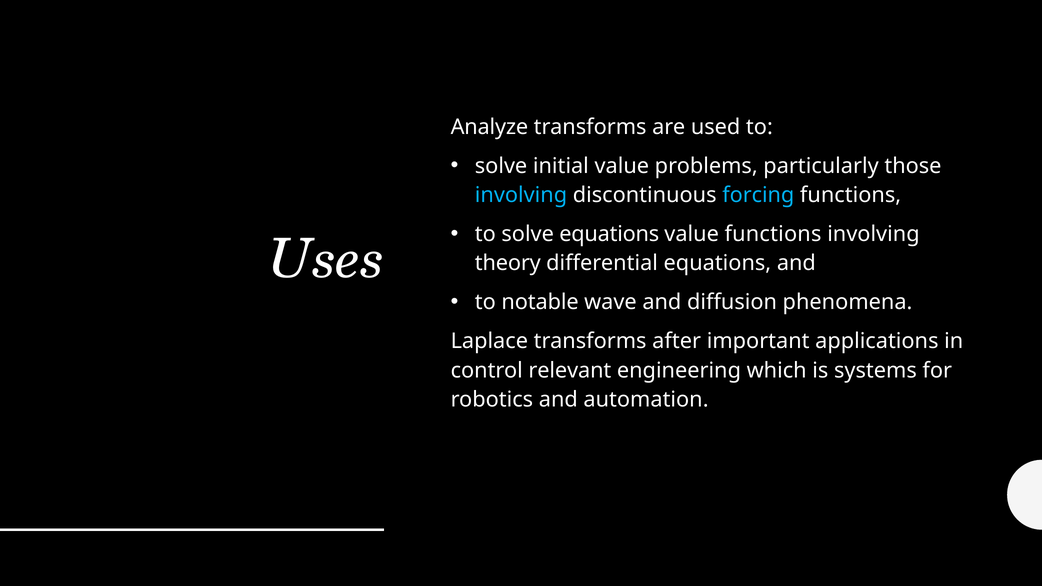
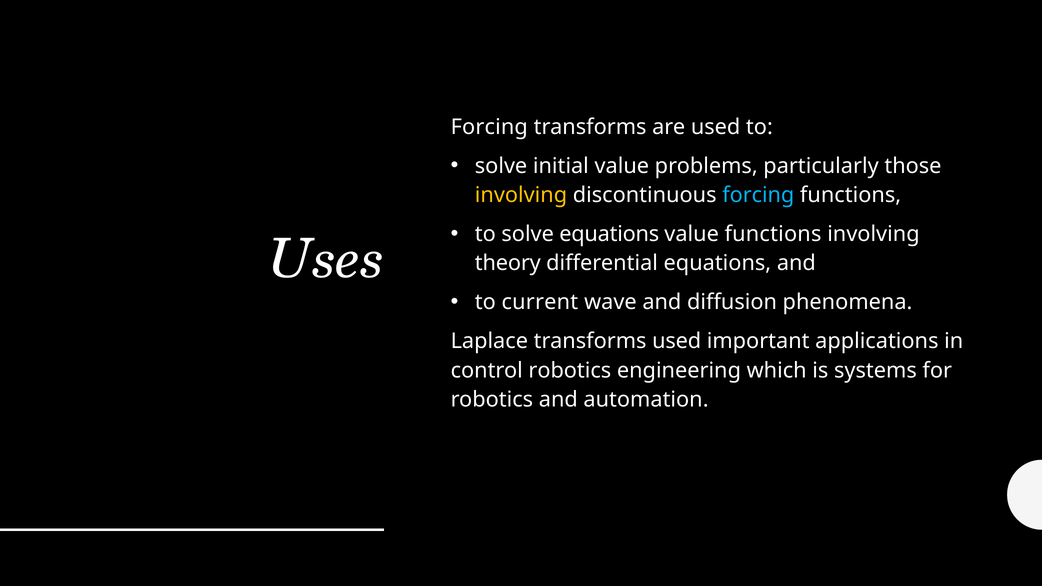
Analyze at (489, 127): Analyze -> Forcing
involving at (521, 195) colour: light blue -> yellow
notable: notable -> current
transforms after: after -> used
control relevant: relevant -> robotics
